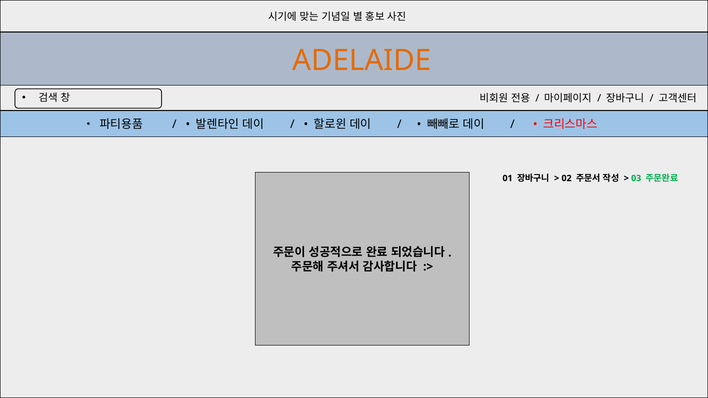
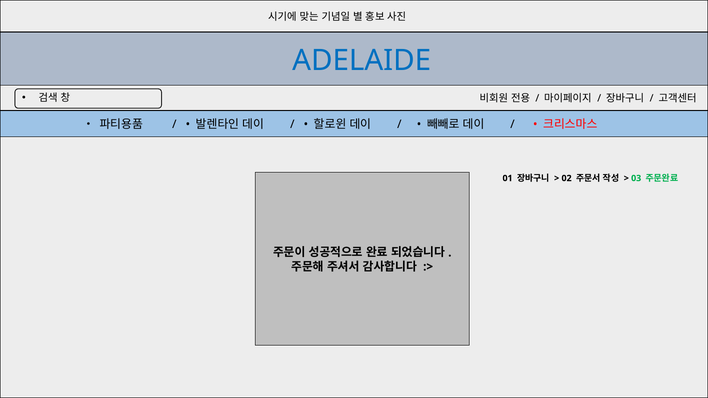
ADELAIDE colour: orange -> blue
